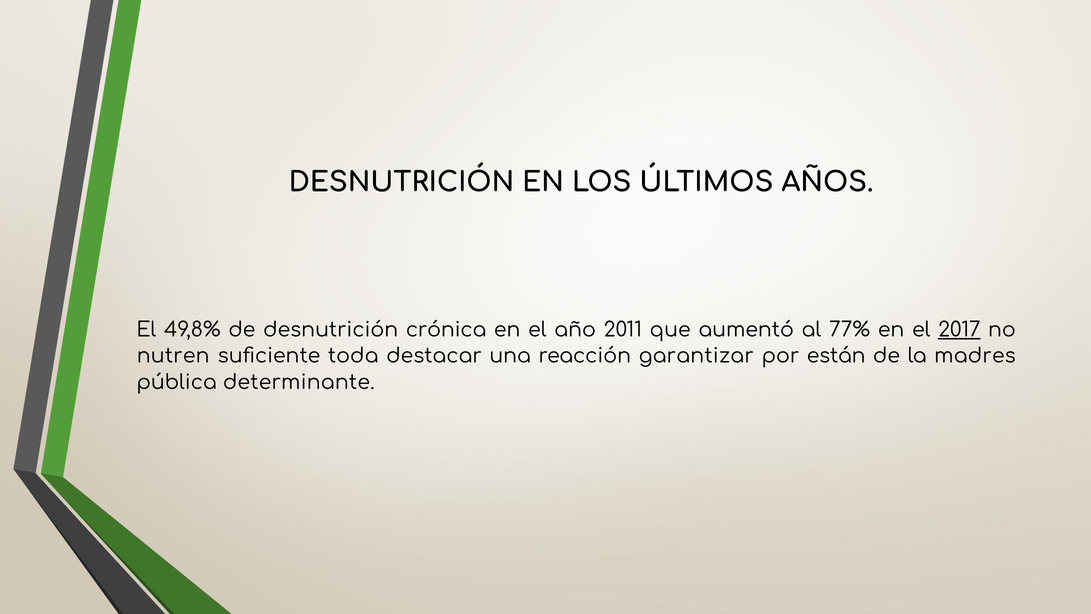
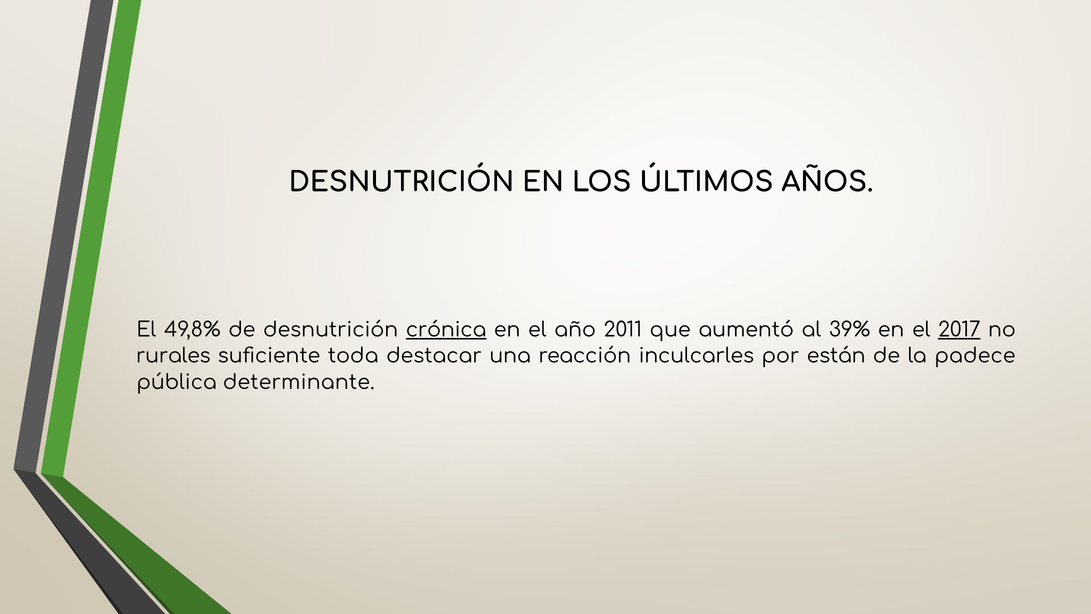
crónica underline: none -> present
77%: 77% -> 39%
nutren: nutren -> rurales
garantizar: garantizar -> inculcarles
madres: madres -> padece
